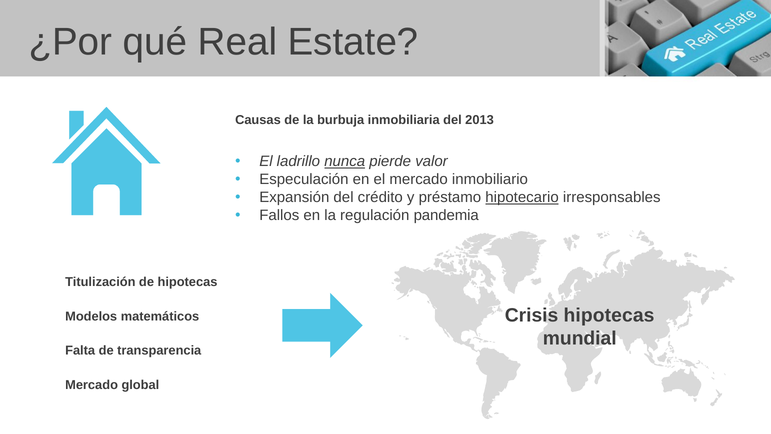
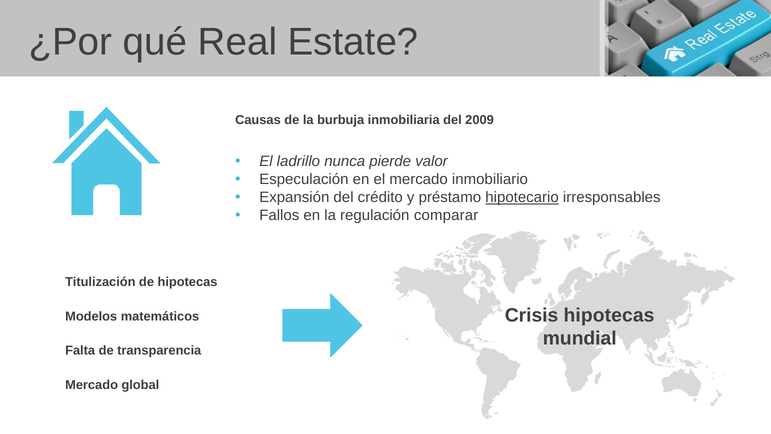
2013: 2013 -> 2009
nunca underline: present -> none
pandemia: pandemia -> comparar
